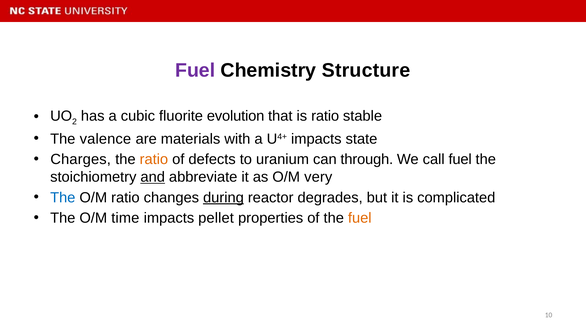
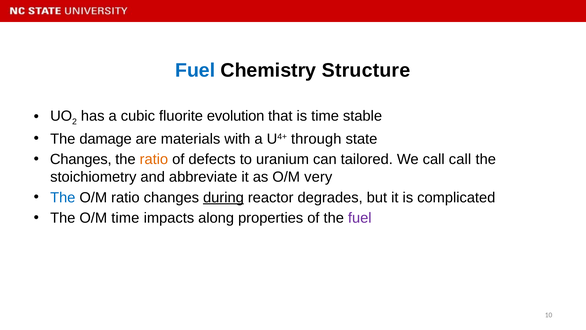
Fuel at (195, 70) colour: purple -> blue
is ratio: ratio -> time
valence: valence -> damage
U4+ impacts: impacts -> through
Charges at (81, 159): Charges -> Changes
through: through -> tailored
call fuel: fuel -> call
and underline: present -> none
pellet: pellet -> along
fuel at (360, 218) colour: orange -> purple
